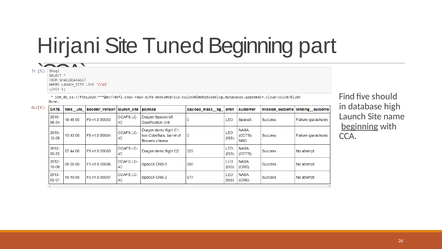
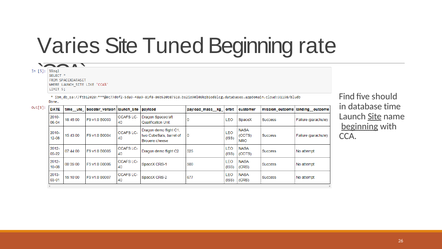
Hirjani: Hirjani -> Varies
part: part -> rate
high: high -> time
Site at (375, 116) underline: none -> present
